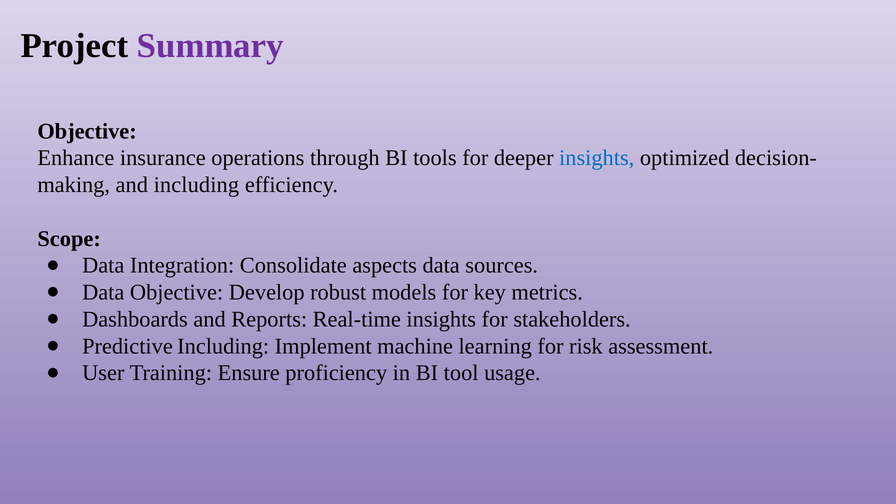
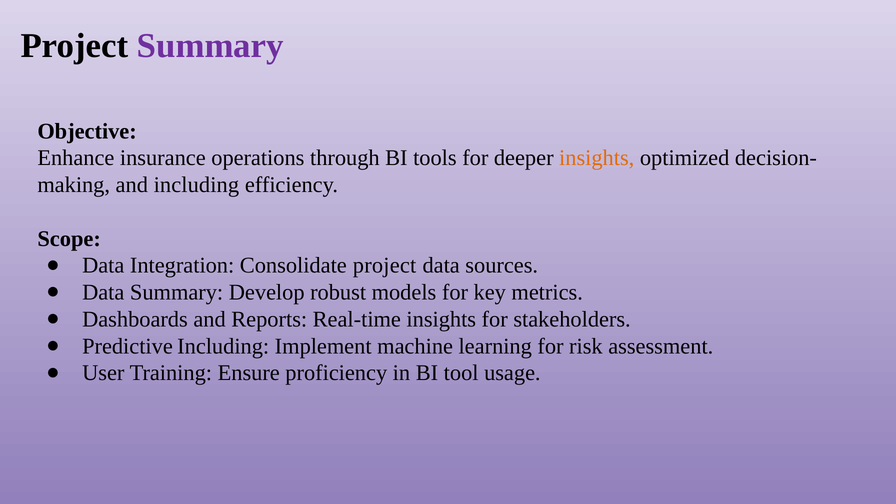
insights at (597, 158) colour: blue -> orange
Consolidate aspects: aspects -> project
Data Objective: Objective -> Summary
